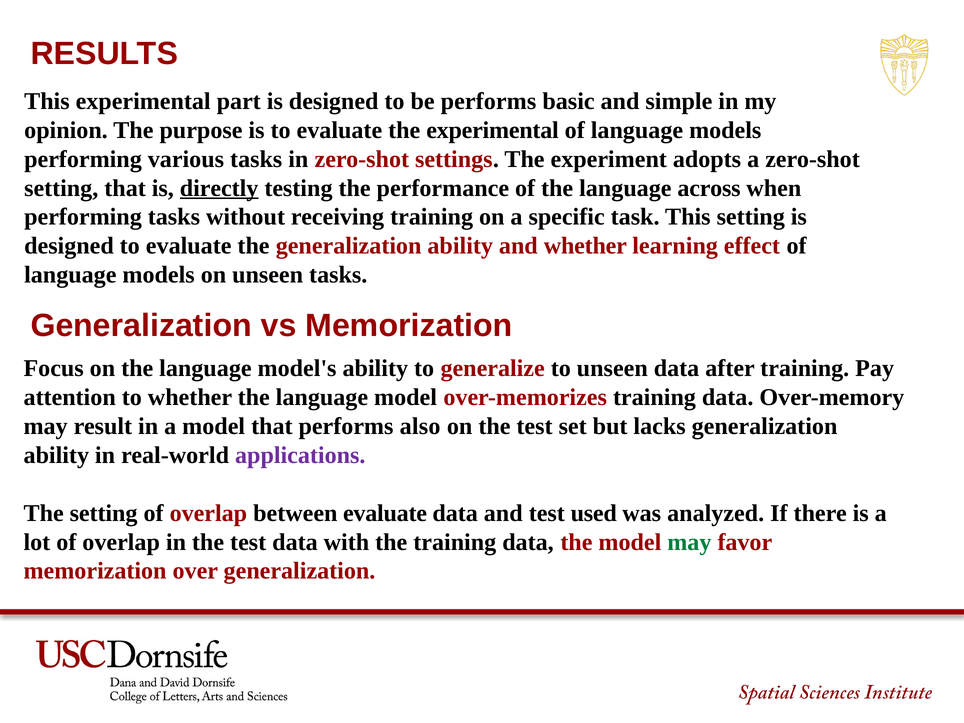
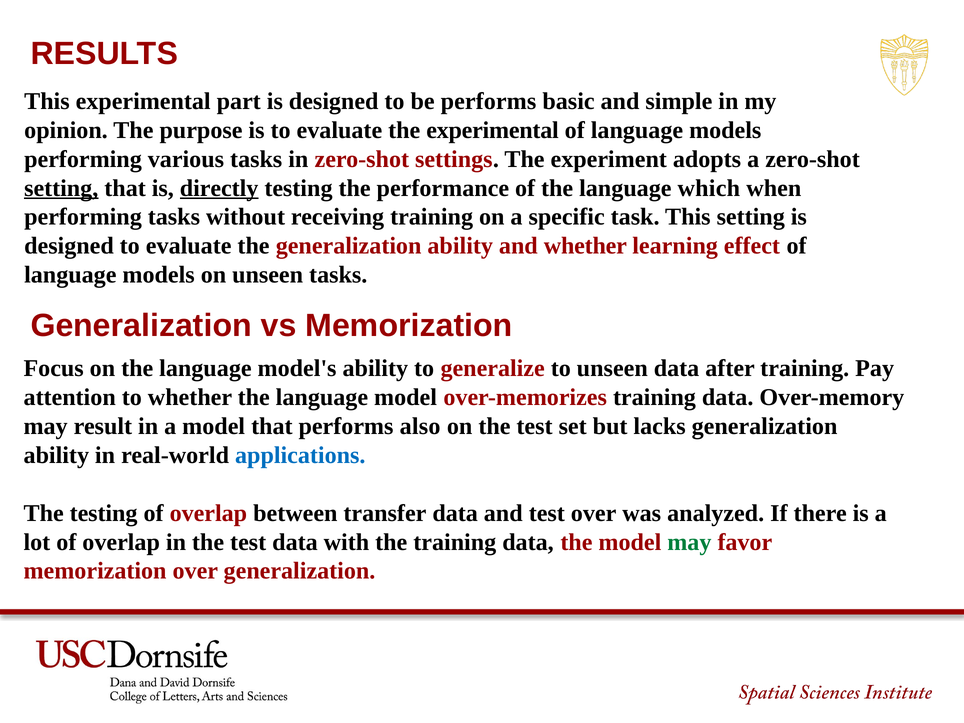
setting at (61, 188) underline: none -> present
across: across -> which
applications colour: purple -> blue
The setting: setting -> testing
between evaluate: evaluate -> transfer
test used: used -> over
